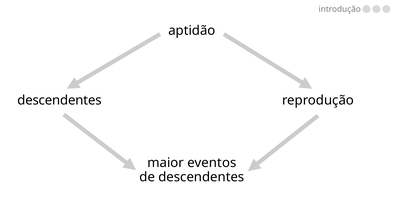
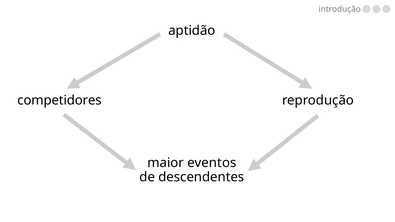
descendentes at (59, 100): descendentes -> competidores
